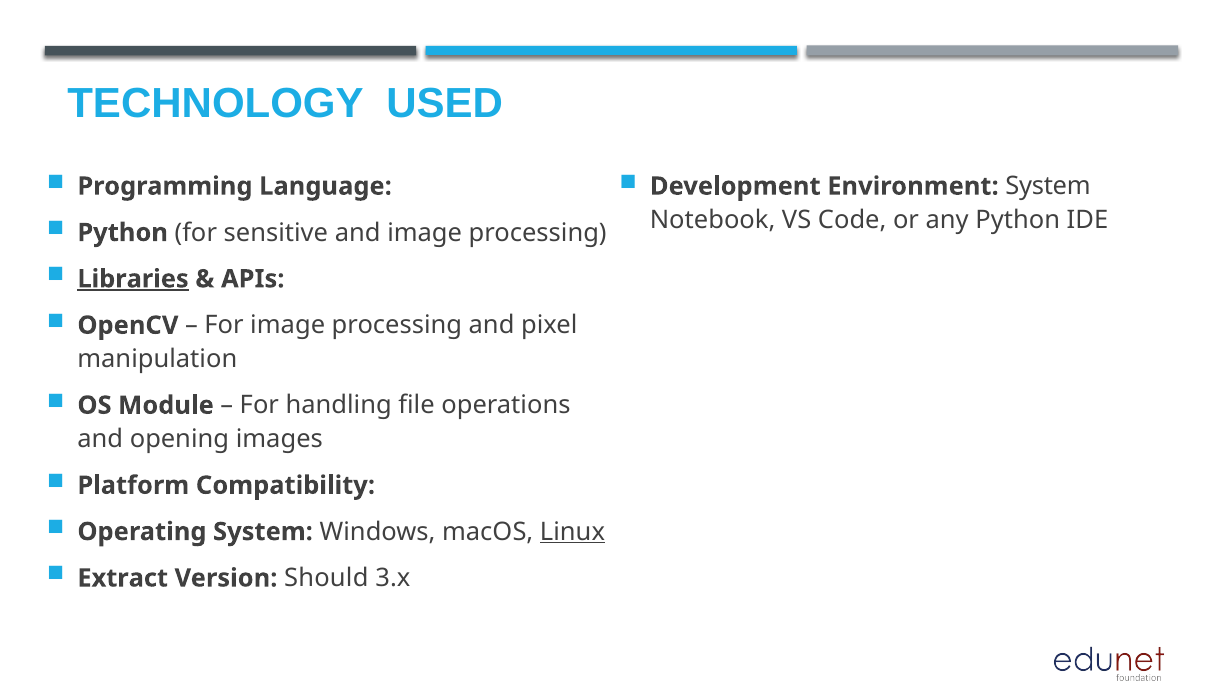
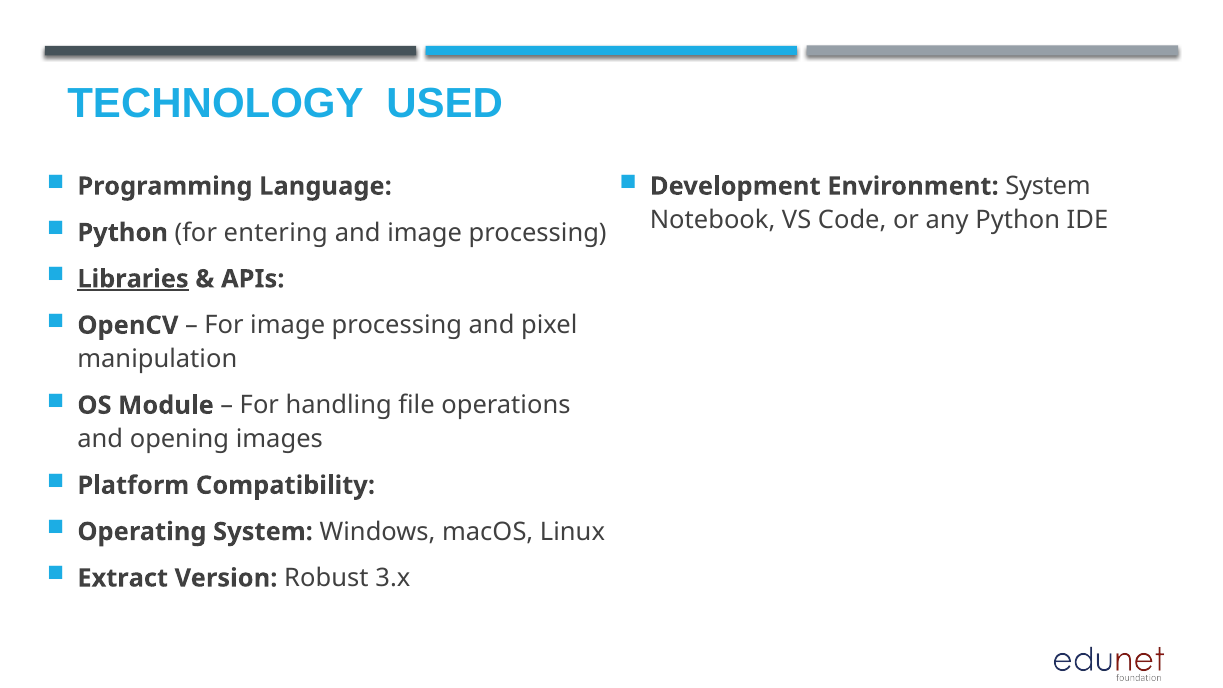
sensitive: sensitive -> entering
Linux underline: present -> none
Should: Should -> Robust
